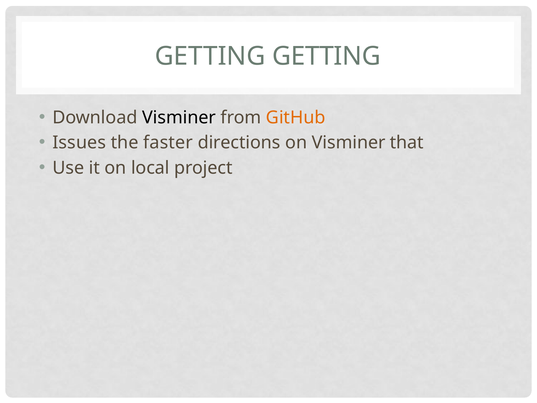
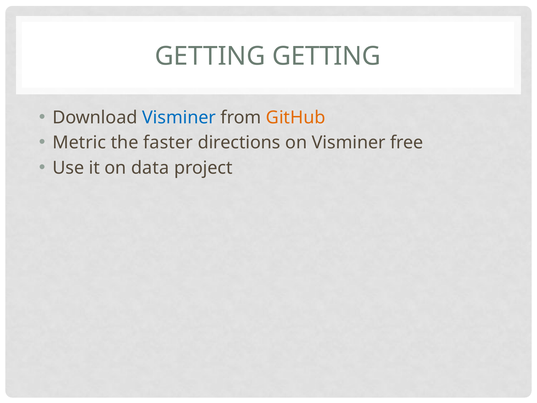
Visminer at (179, 118) colour: black -> blue
Issues: Issues -> Metric
that: that -> free
local: local -> data
